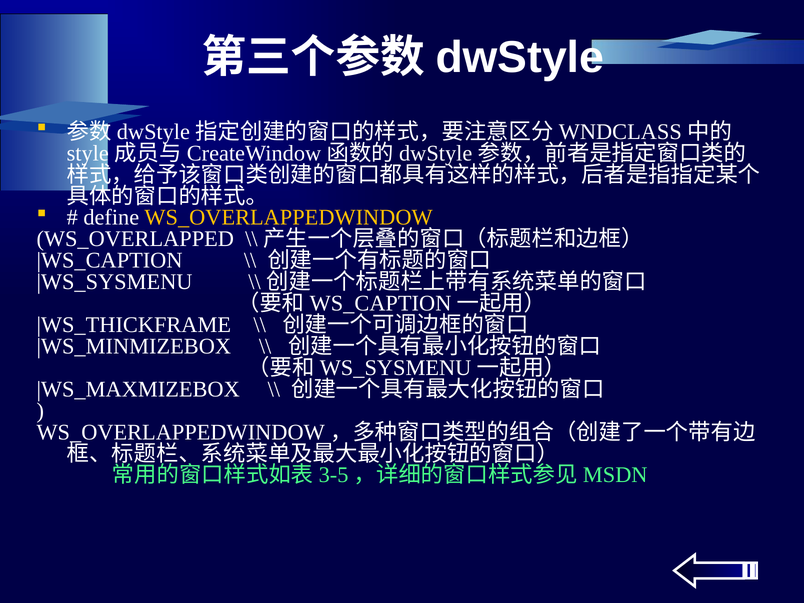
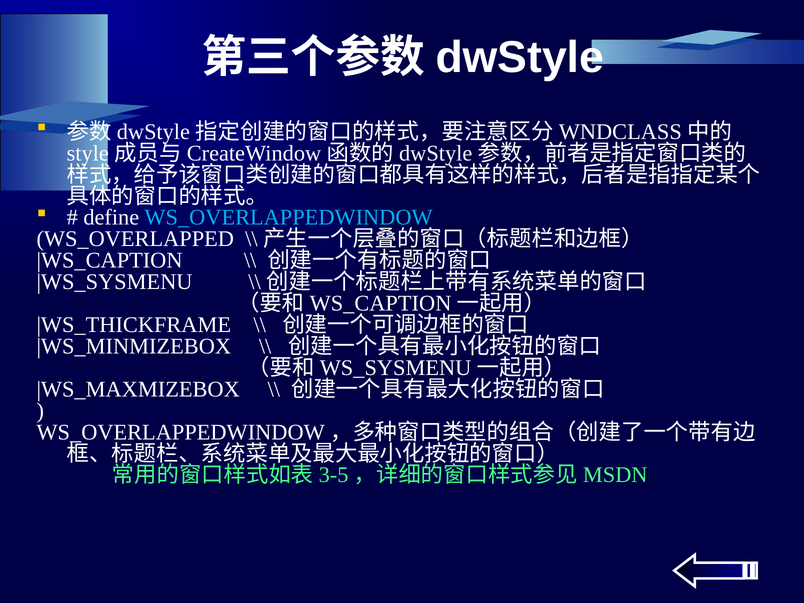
WS_OVERLAPPEDWINDOW colour: yellow -> light blue
